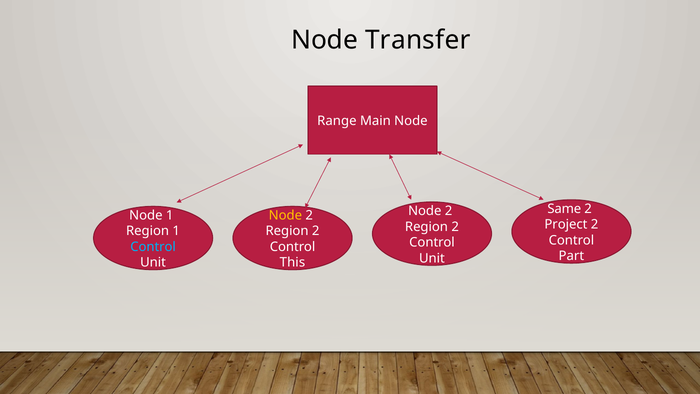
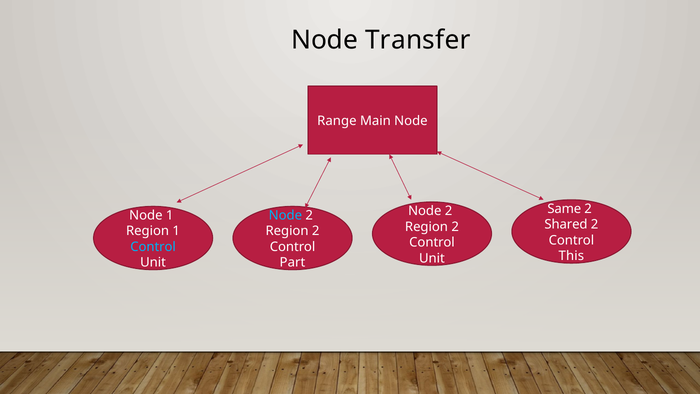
Node at (285, 215) colour: yellow -> light blue
Project: Project -> Shared
Part: Part -> This
This: This -> Part
